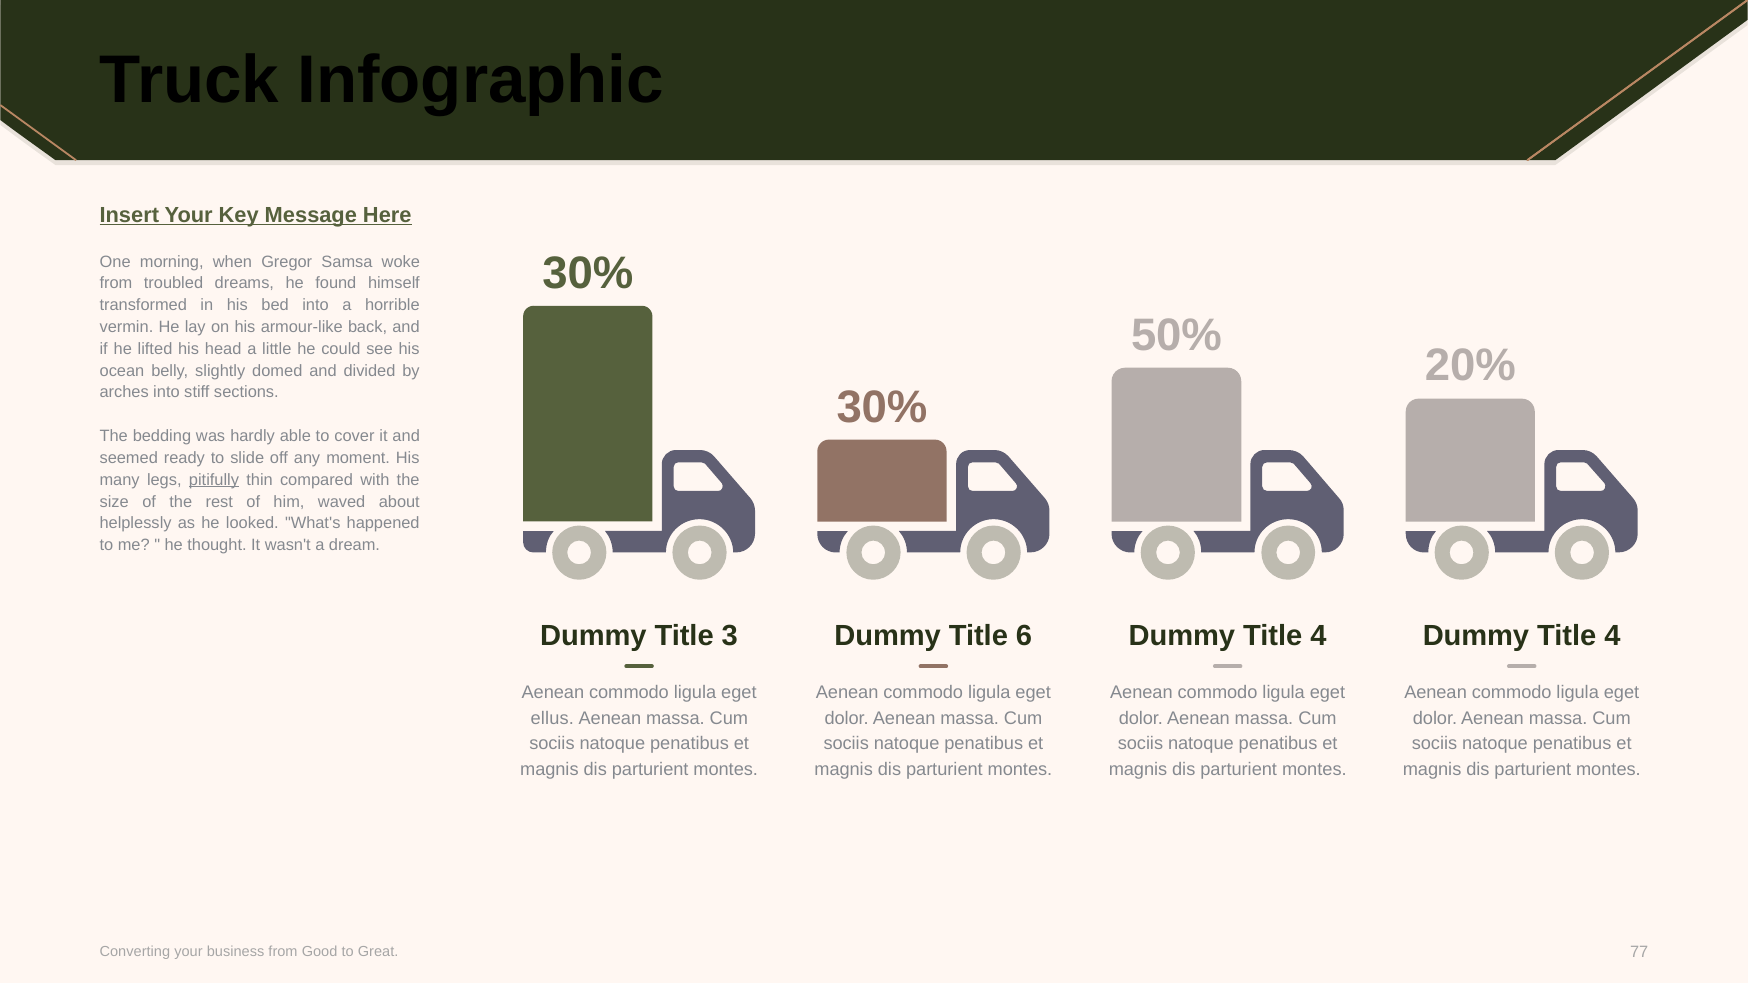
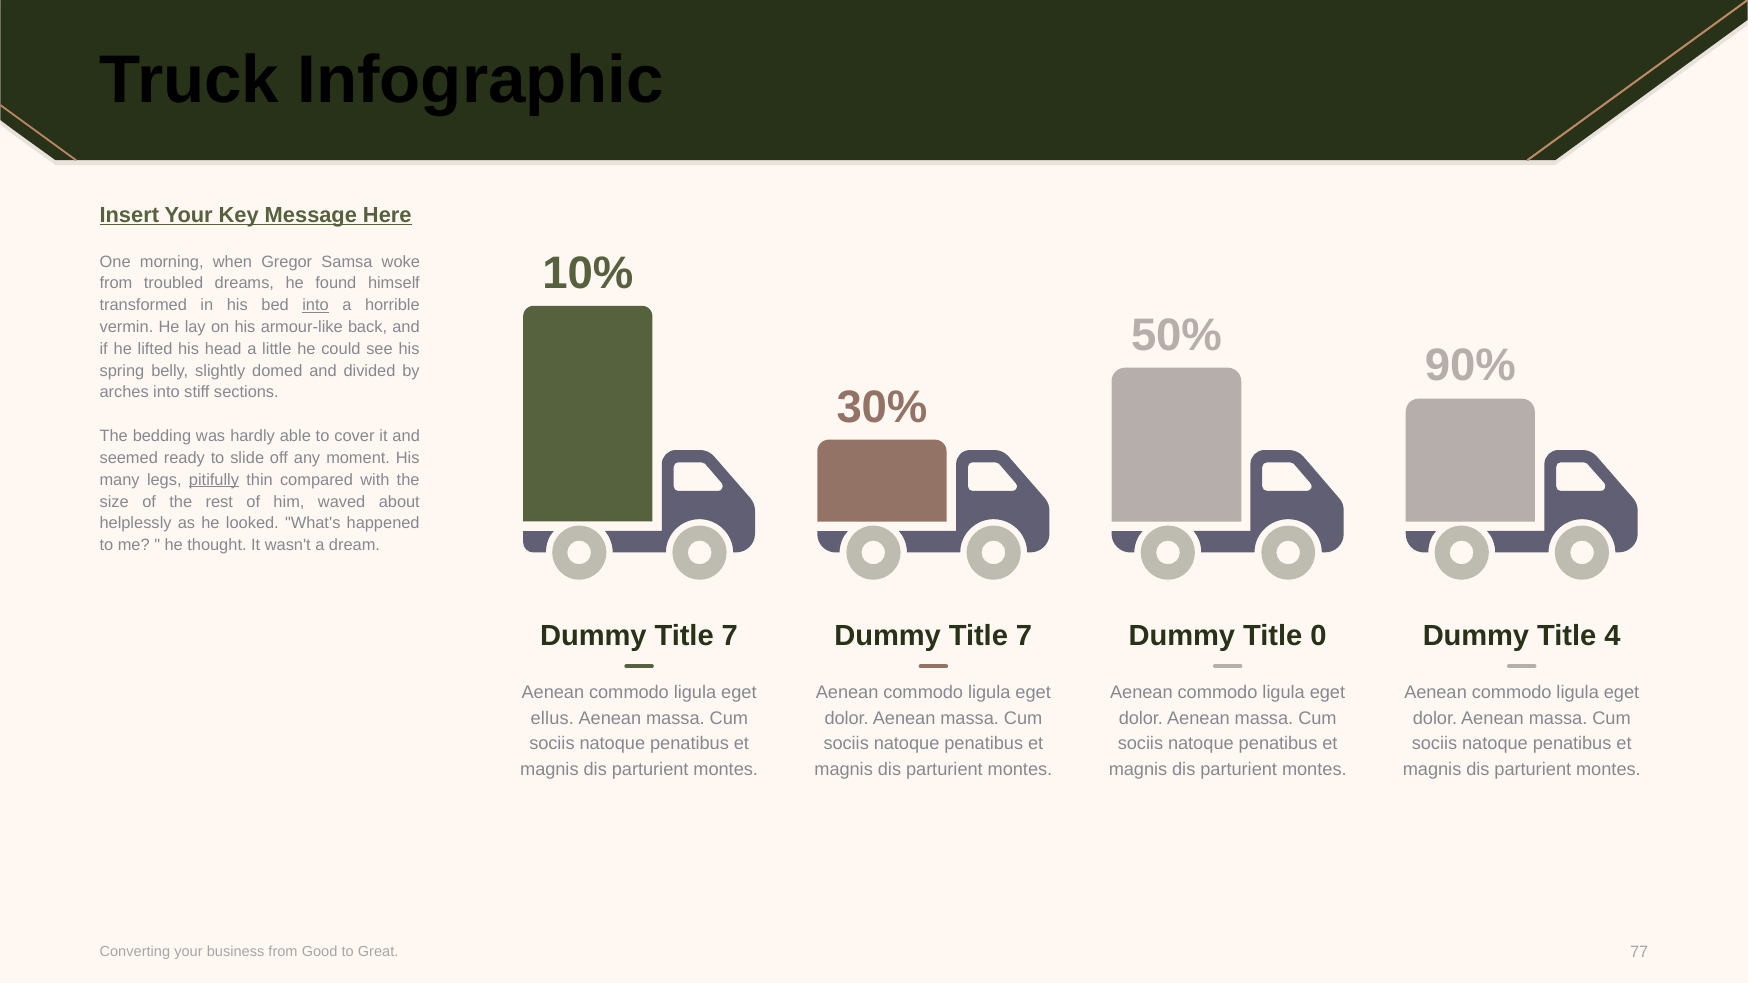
30% at (588, 274): 30% -> 10%
into at (316, 305) underline: none -> present
20%: 20% -> 90%
ocean: ocean -> spring
3 at (730, 636): 3 -> 7
6 at (1024, 636): 6 -> 7
4 at (1318, 636): 4 -> 0
